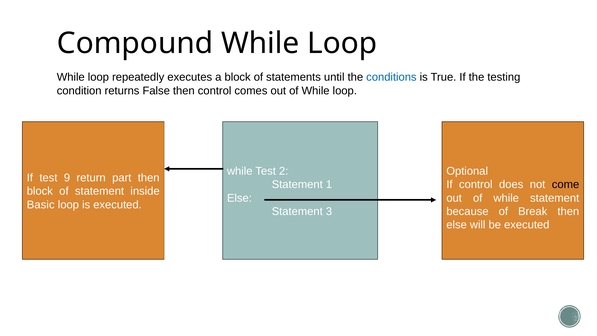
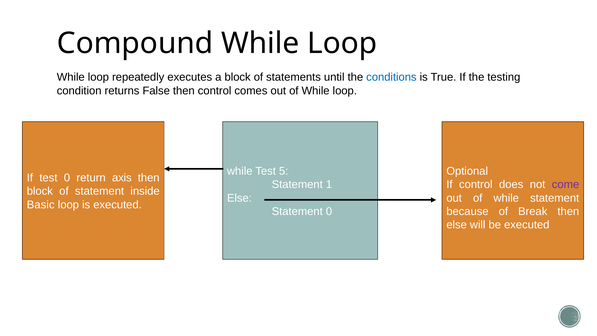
2: 2 -> 5
test 9: 9 -> 0
part: part -> axis
come colour: black -> purple
Statement 3: 3 -> 0
